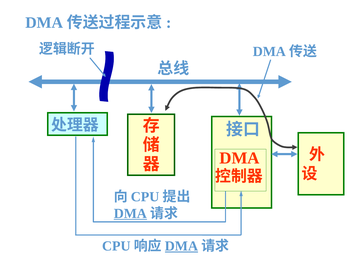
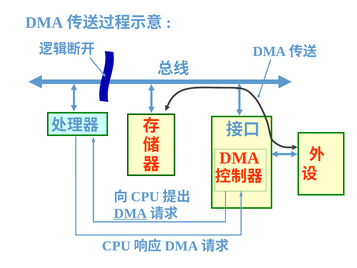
DMA at (182, 246) underline: present -> none
